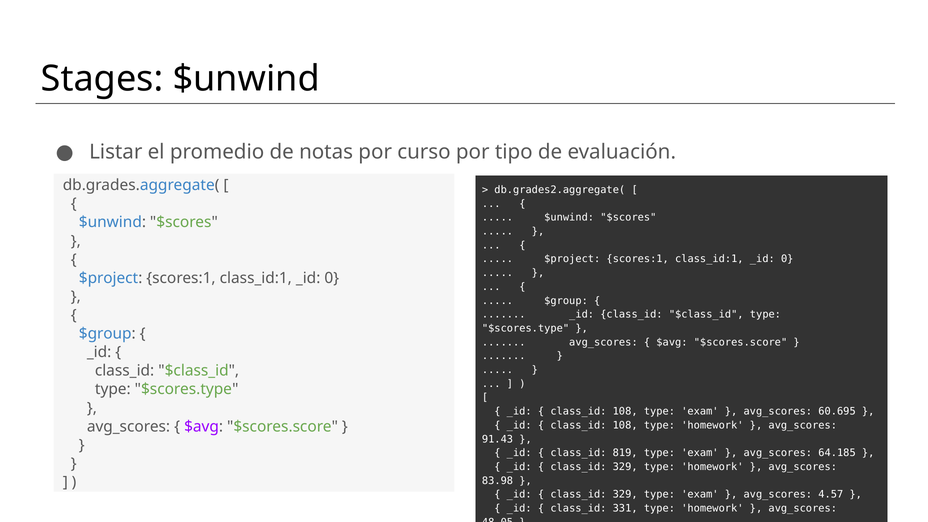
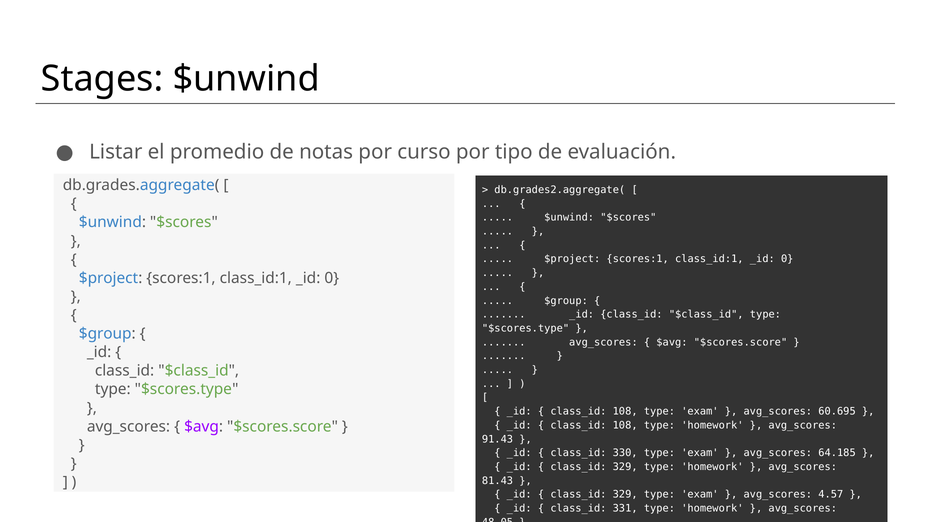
819: 819 -> 330
83.98: 83.98 -> 81.43
